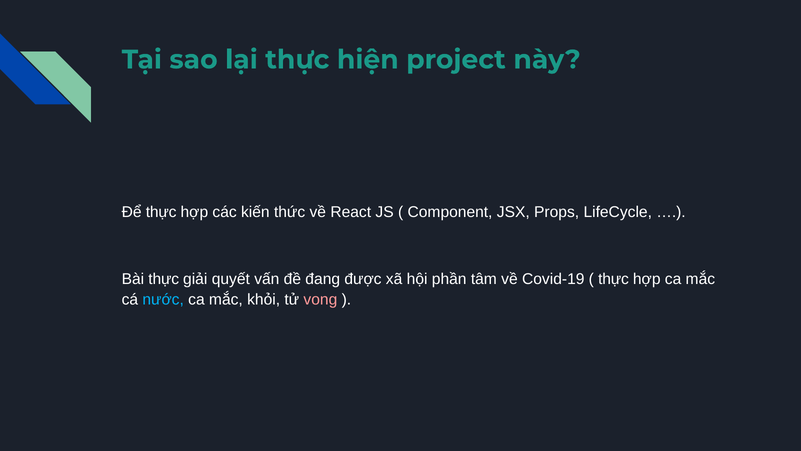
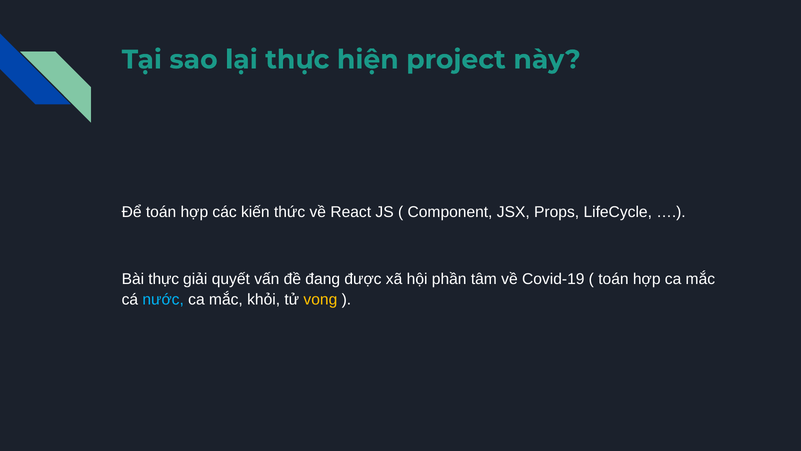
Để thực: thực -> toán
thực at (614, 279): thực -> toán
vong colour: pink -> yellow
